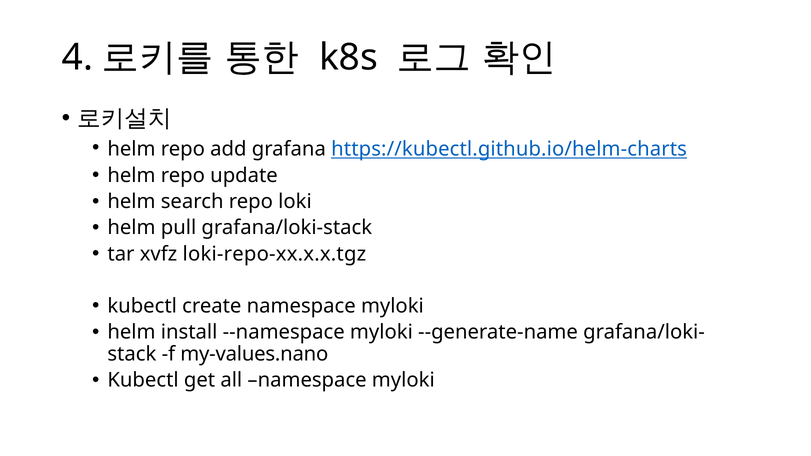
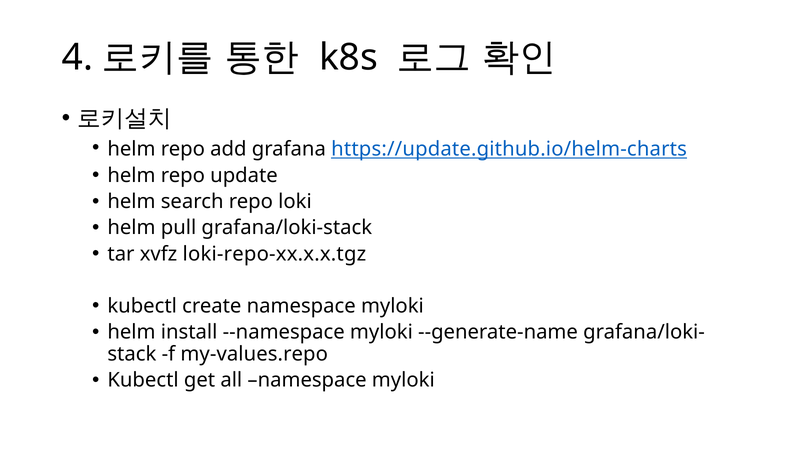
https://kubectl.github.io/helm-charts: https://kubectl.github.io/helm-charts -> https://update.github.io/helm-charts
my-values.nano: my-values.nano -> my-values.repo
